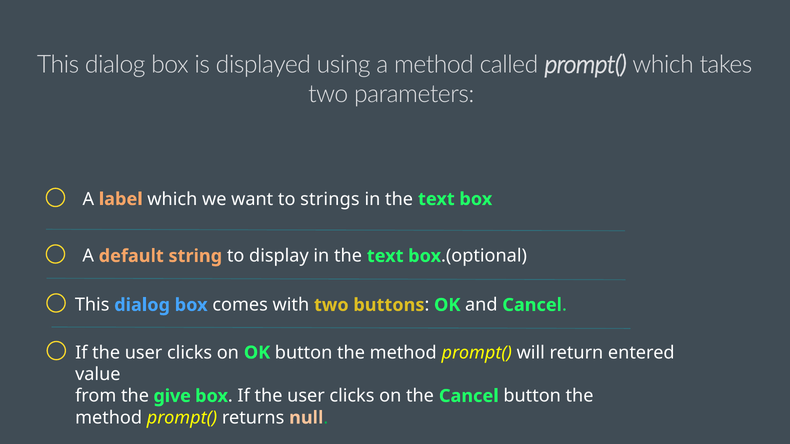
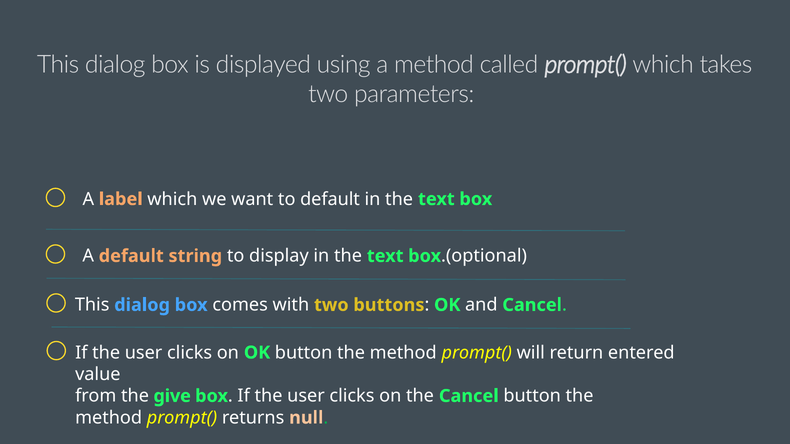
to strings: strings -> default
